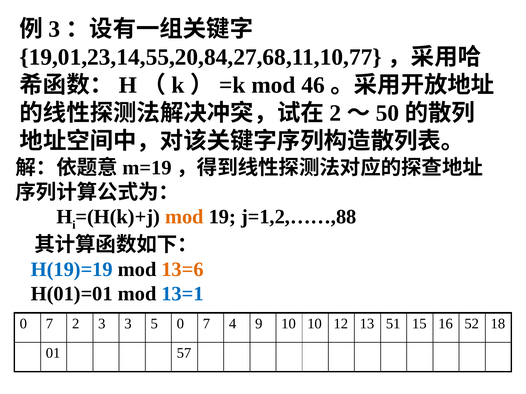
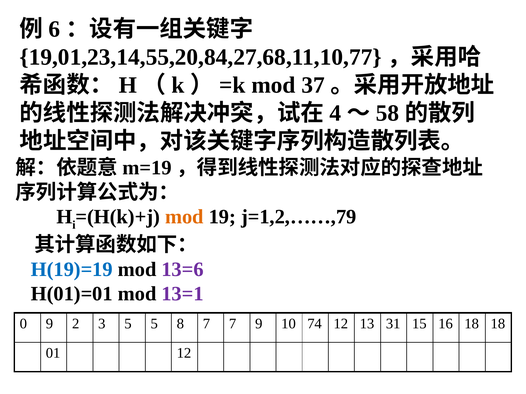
3 at (54, 29): 3 -> 6
46: 46 -> 37
2 at (335, 113): 2 -> 4
50: 50 -> 58
j=1,2,……,88: j=1,2,……,88 -> j=1,2,……,79
13=6 colour: orange -> purple
13=1 colour: blue -> purple
7 at (49, 324): 7 -> 9
3 3: 3 -> 5
5 0: 0 -> 8
7 4: 4 -> 7
10 10: 10 -> 74
51: 51 -> 31
16 52: 52 -> 18
01 57: 57 -> 12
